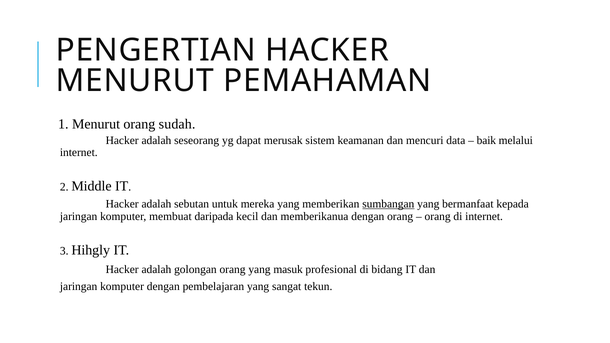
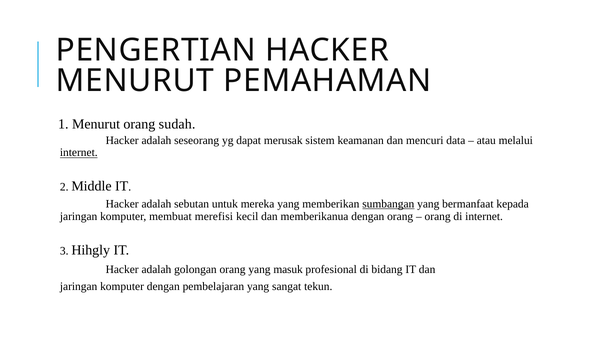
baik: baik -> atau
internet at (79, 153) underline: none -> present
daripada: daripada -> merefisi
